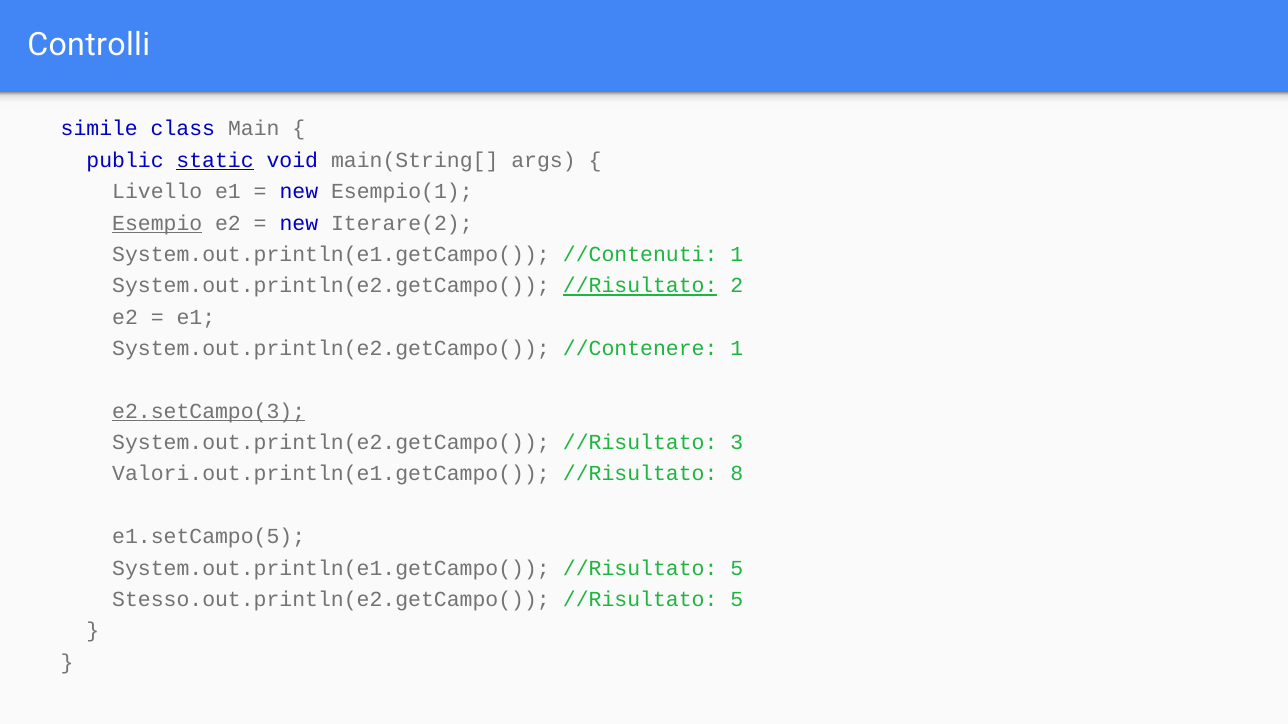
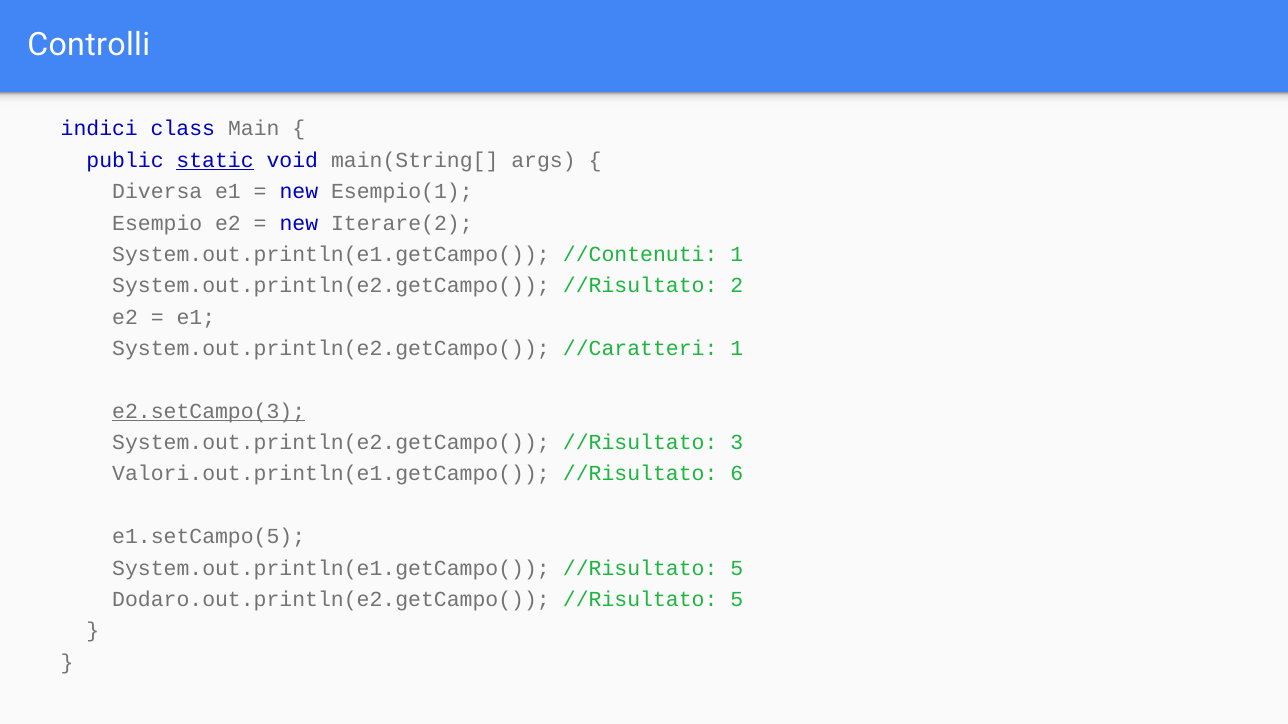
simile: simile -> indici
Livello: Livello -> Diversa
Esempio underline: present -> none
//Risultato at (640, 286) underline: present -> none
//Contenere: //Contenere -> //Caratteri
8: 8 -> 6
Stesso.out.println(e2.getCampo(: Stesso.out.println(e2.getCampo( -> Dodaro.out.println(e2.getCampo(
